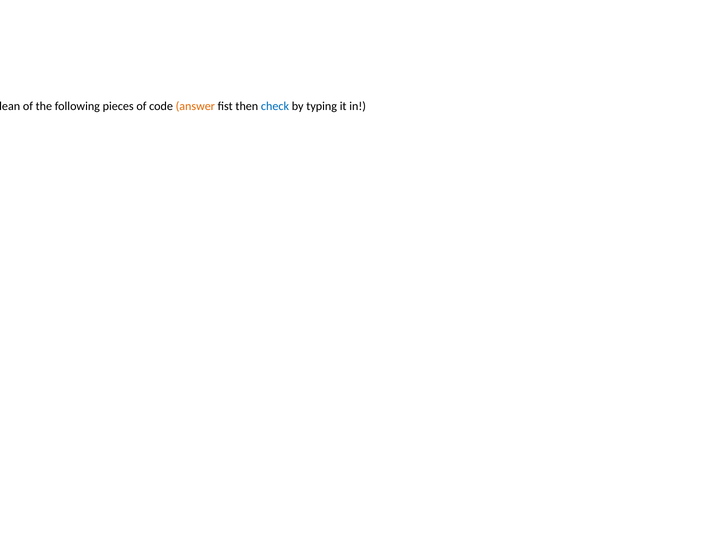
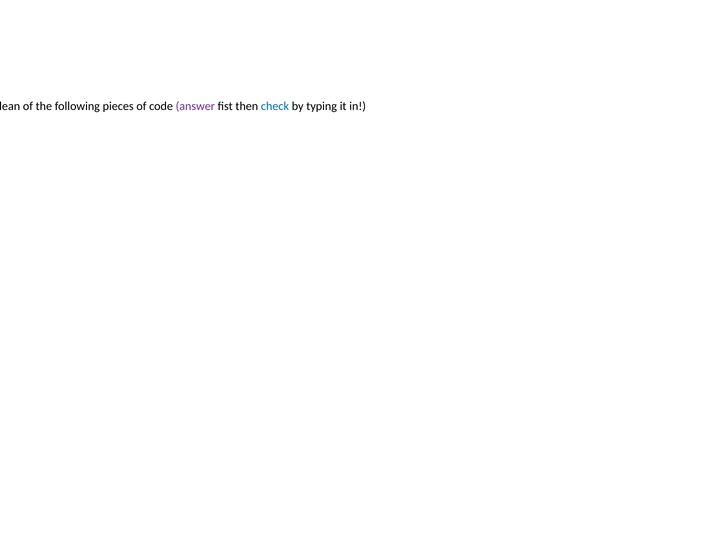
answer colour: orange -> purple
